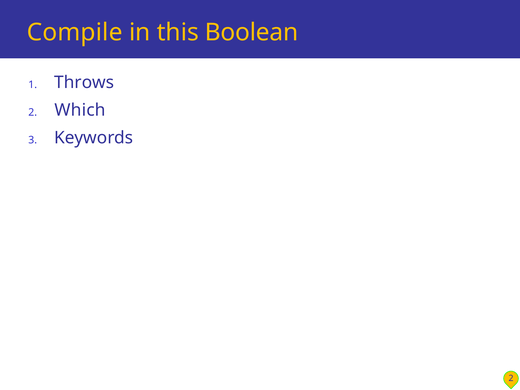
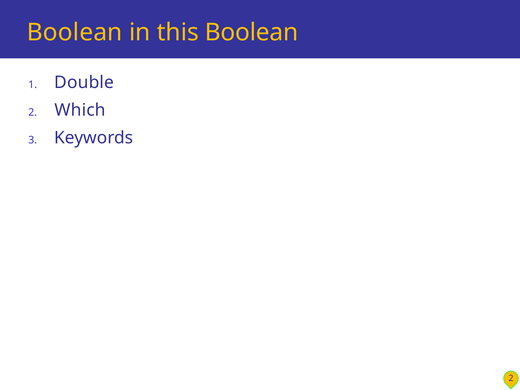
Compile at (75, 32): Compile -> Boolean
Throws: Throws -> Double
